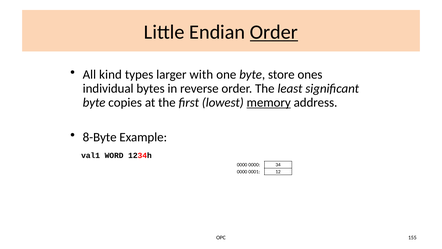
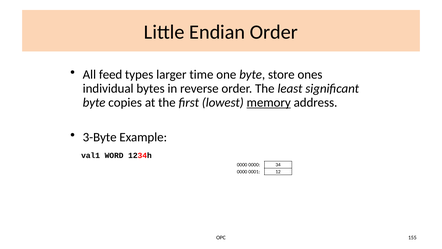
Order at (274, 32) underline: present -> none
kind: kind -> feed
with: with -> time
8-Byte: 8-Byte -> 3-Byte
